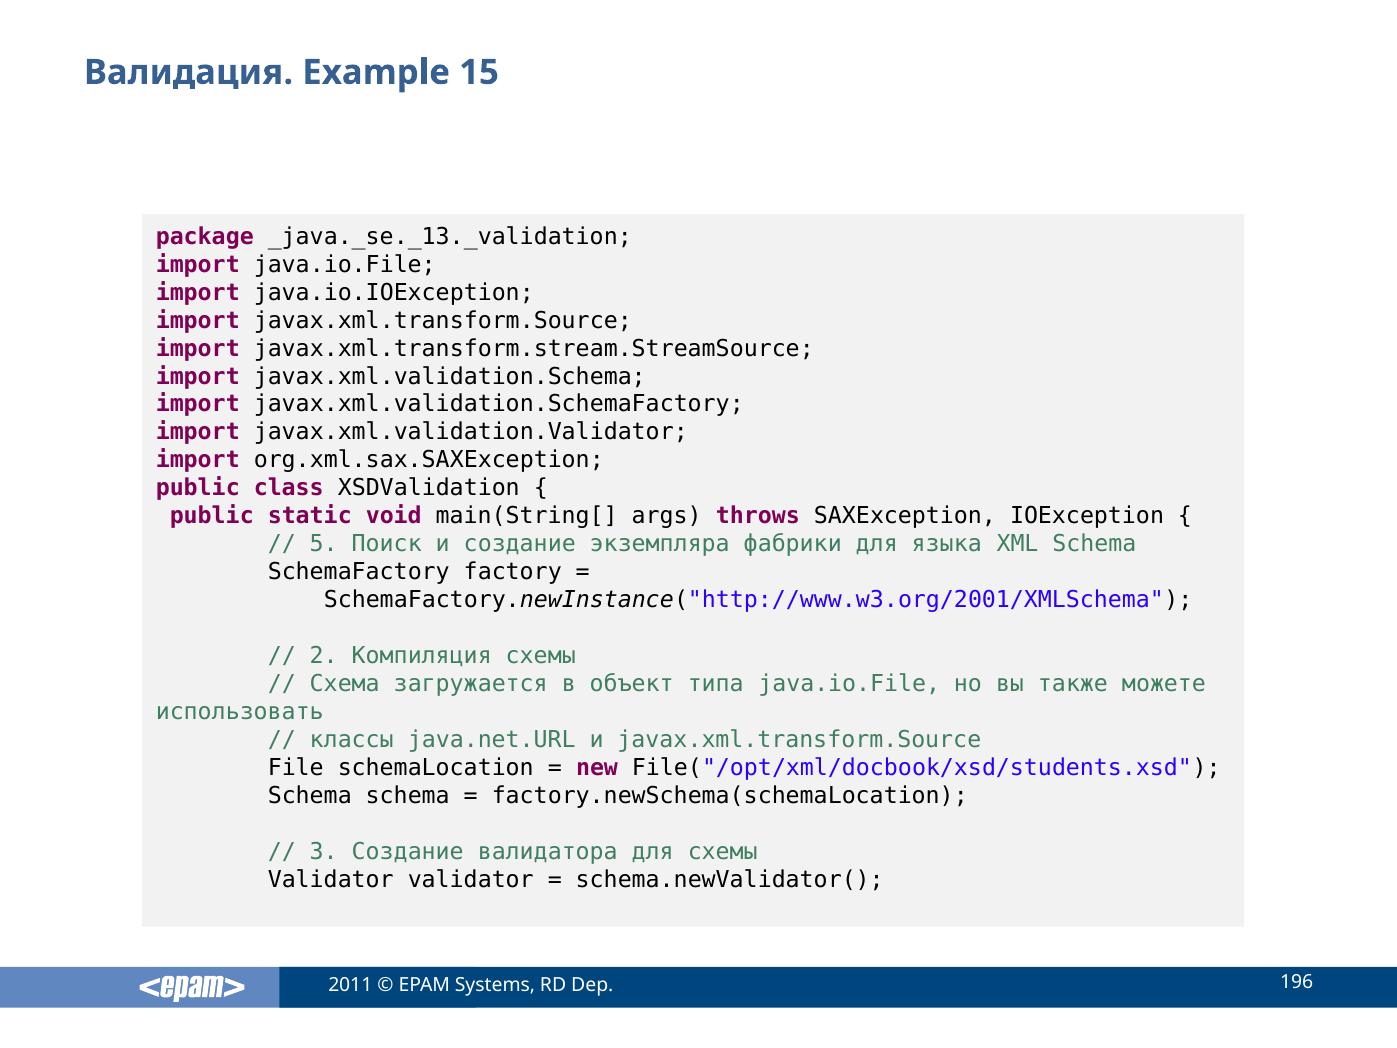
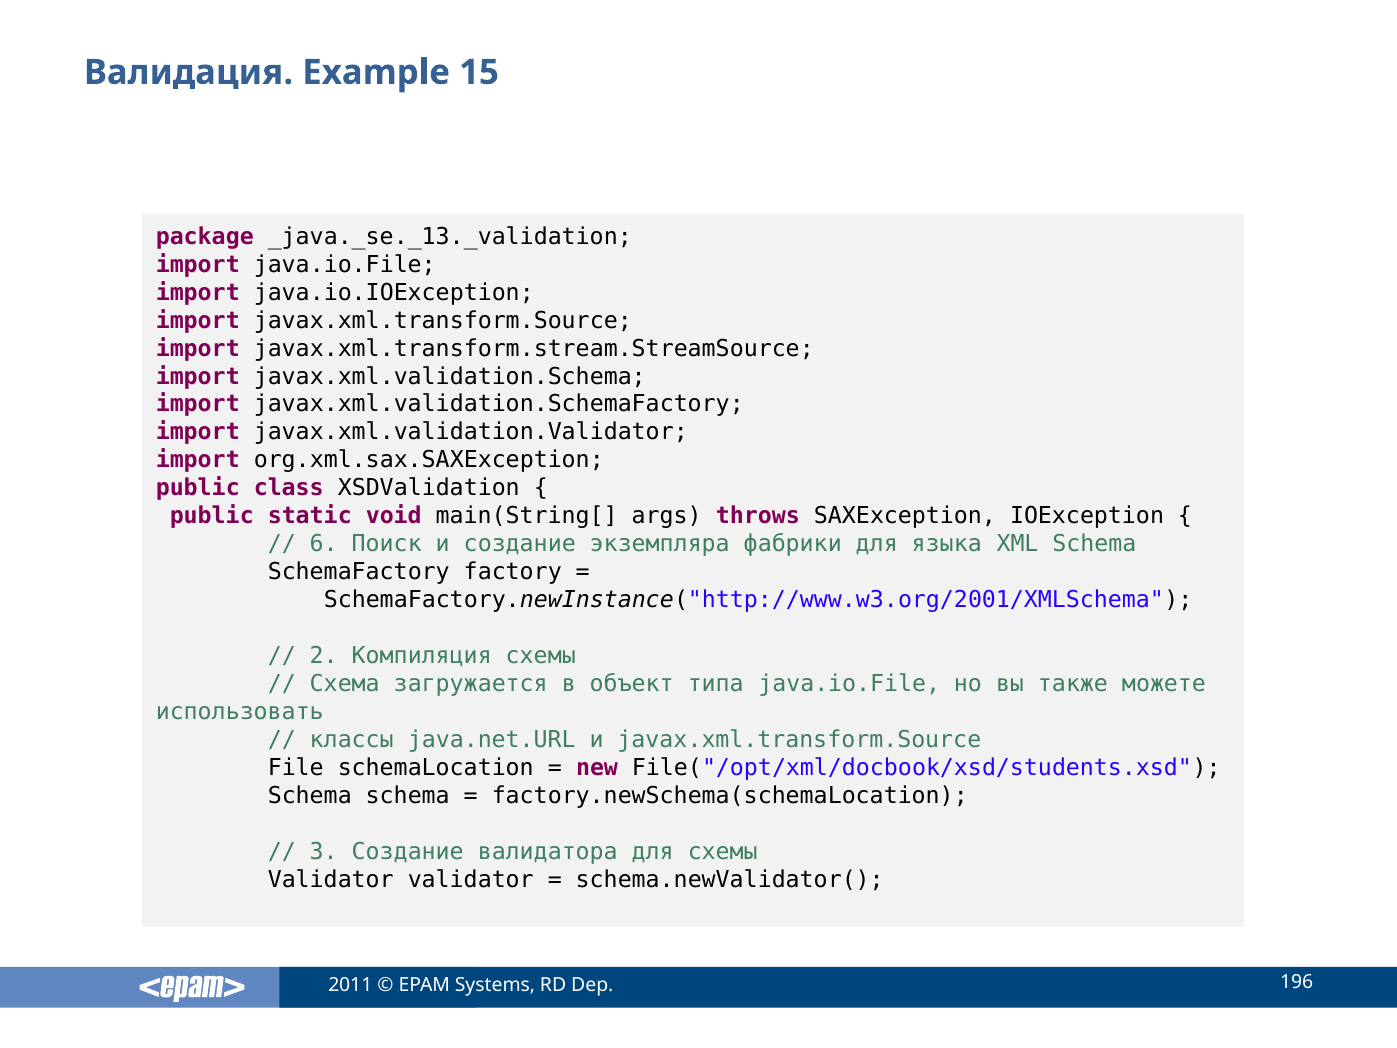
5: 5 -> 6
